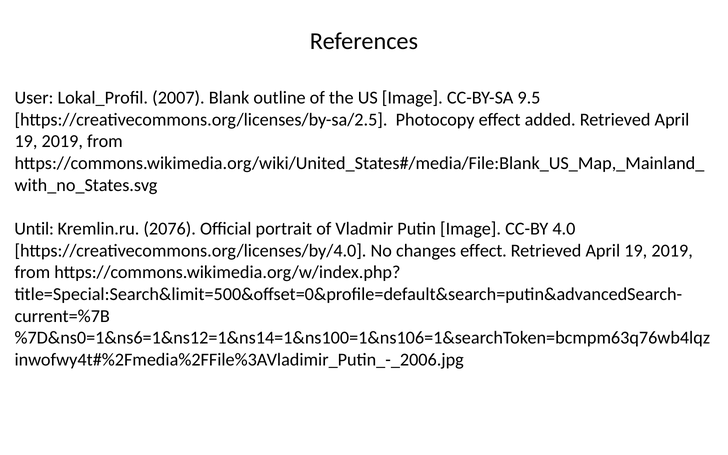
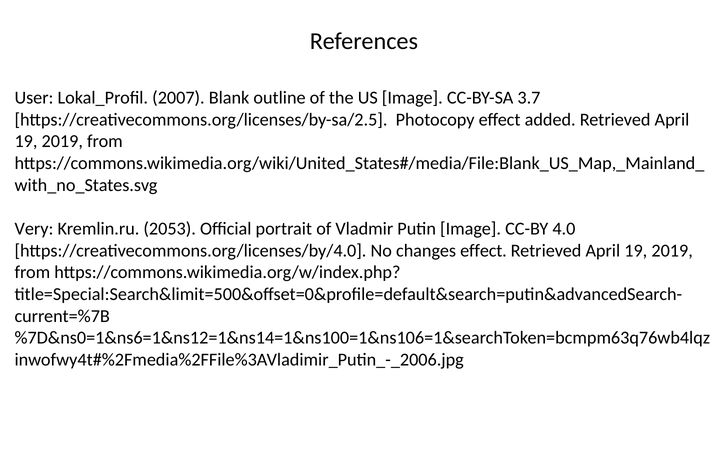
9.5: 9.5 -> 3.7
Until: Until -> Very
2076: 2076 -> 2053
